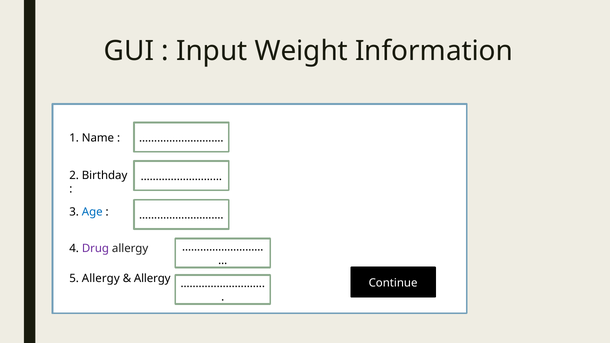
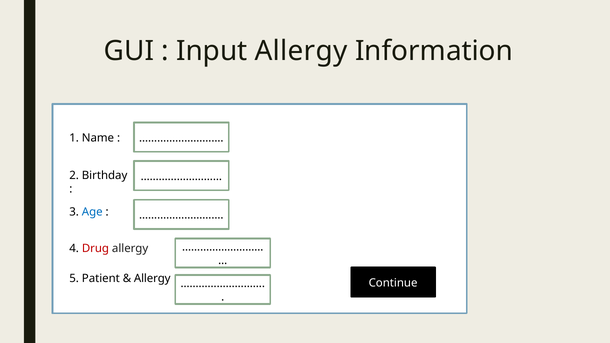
Input Weight: Weight -> Allergy
Drug colour: purple -> red
5 Allergy: Allergy -> Patient
